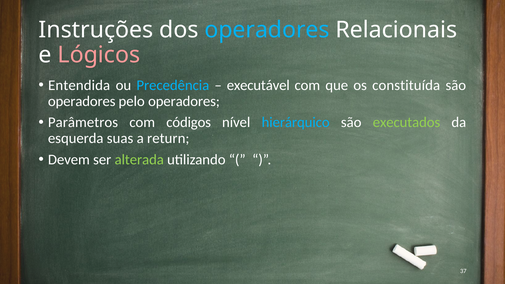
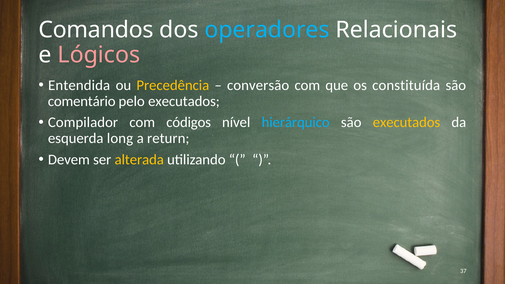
Instruções: Instruções -> Comandos
Precedência colour: light blue -> yellow
executável: executável -> conversão
operadores at (82, 101): operadores -> comentário
pelo operadores: operadores -> executados
Parâmetros: Parâmetros -> Compilador
executados at (406, 122) colour: light green -> yellow
suas: suas -> long
alterada colour: light green -> yellow
